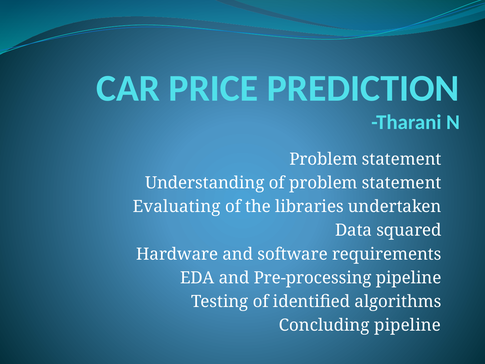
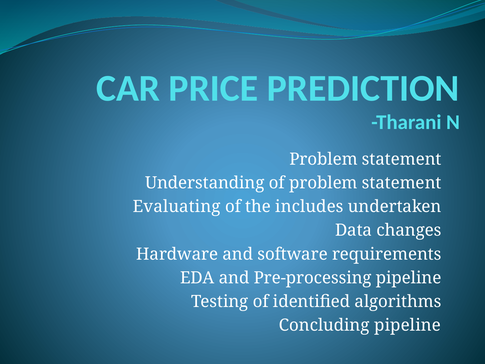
libraries: libraries -> includes
squared: squared -> changes
